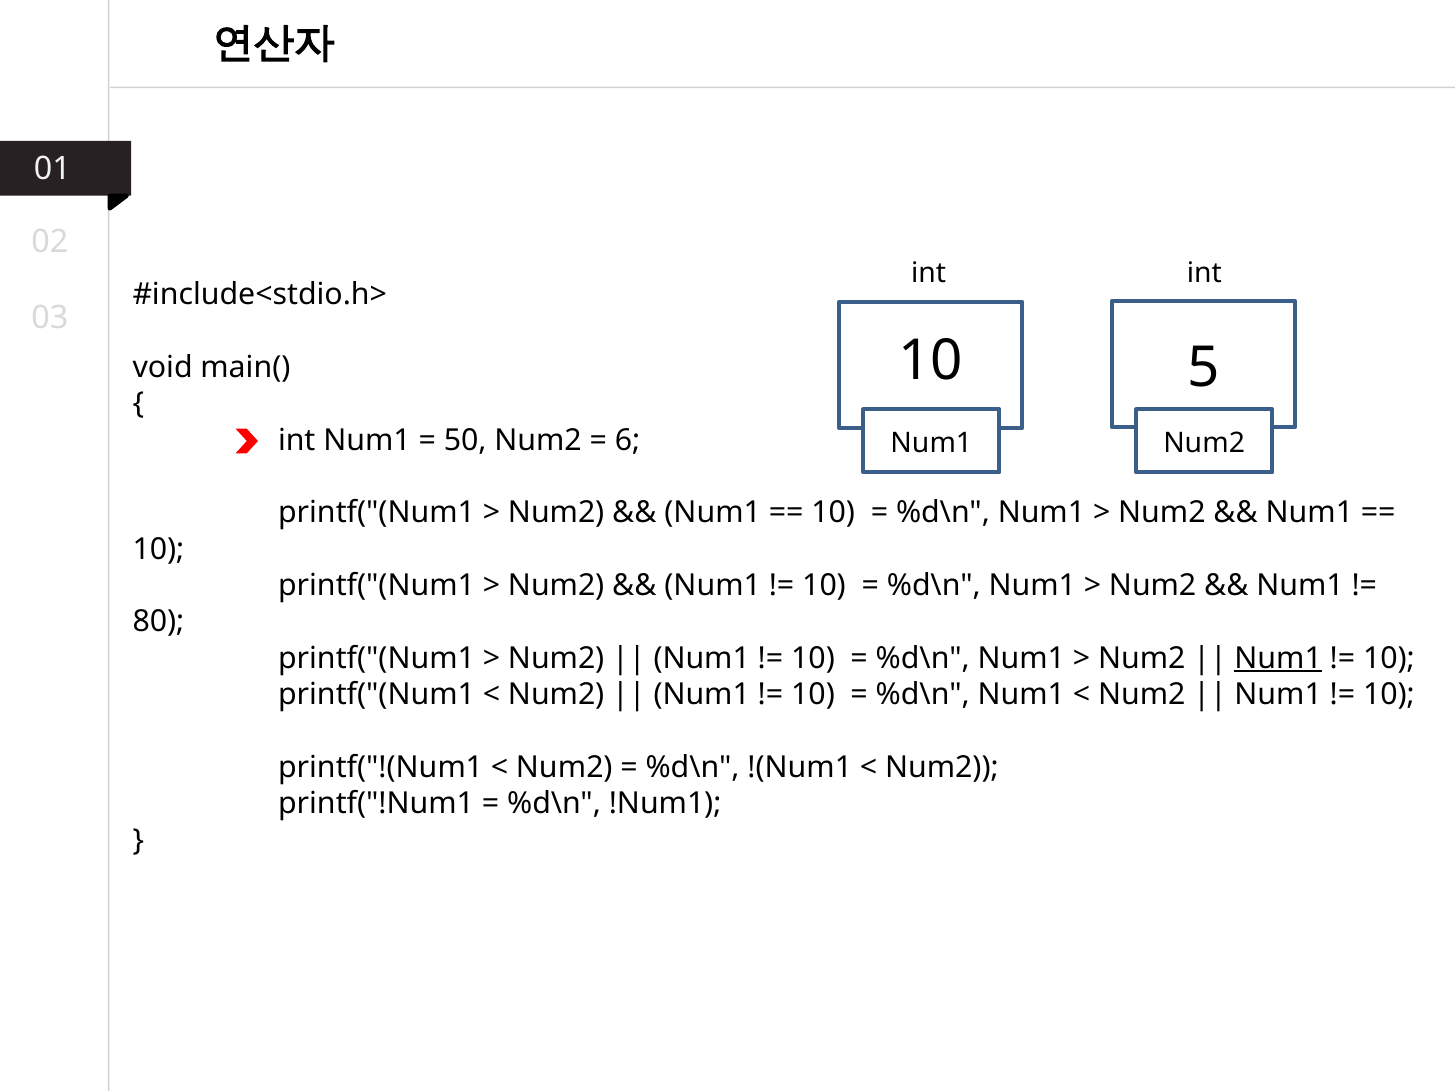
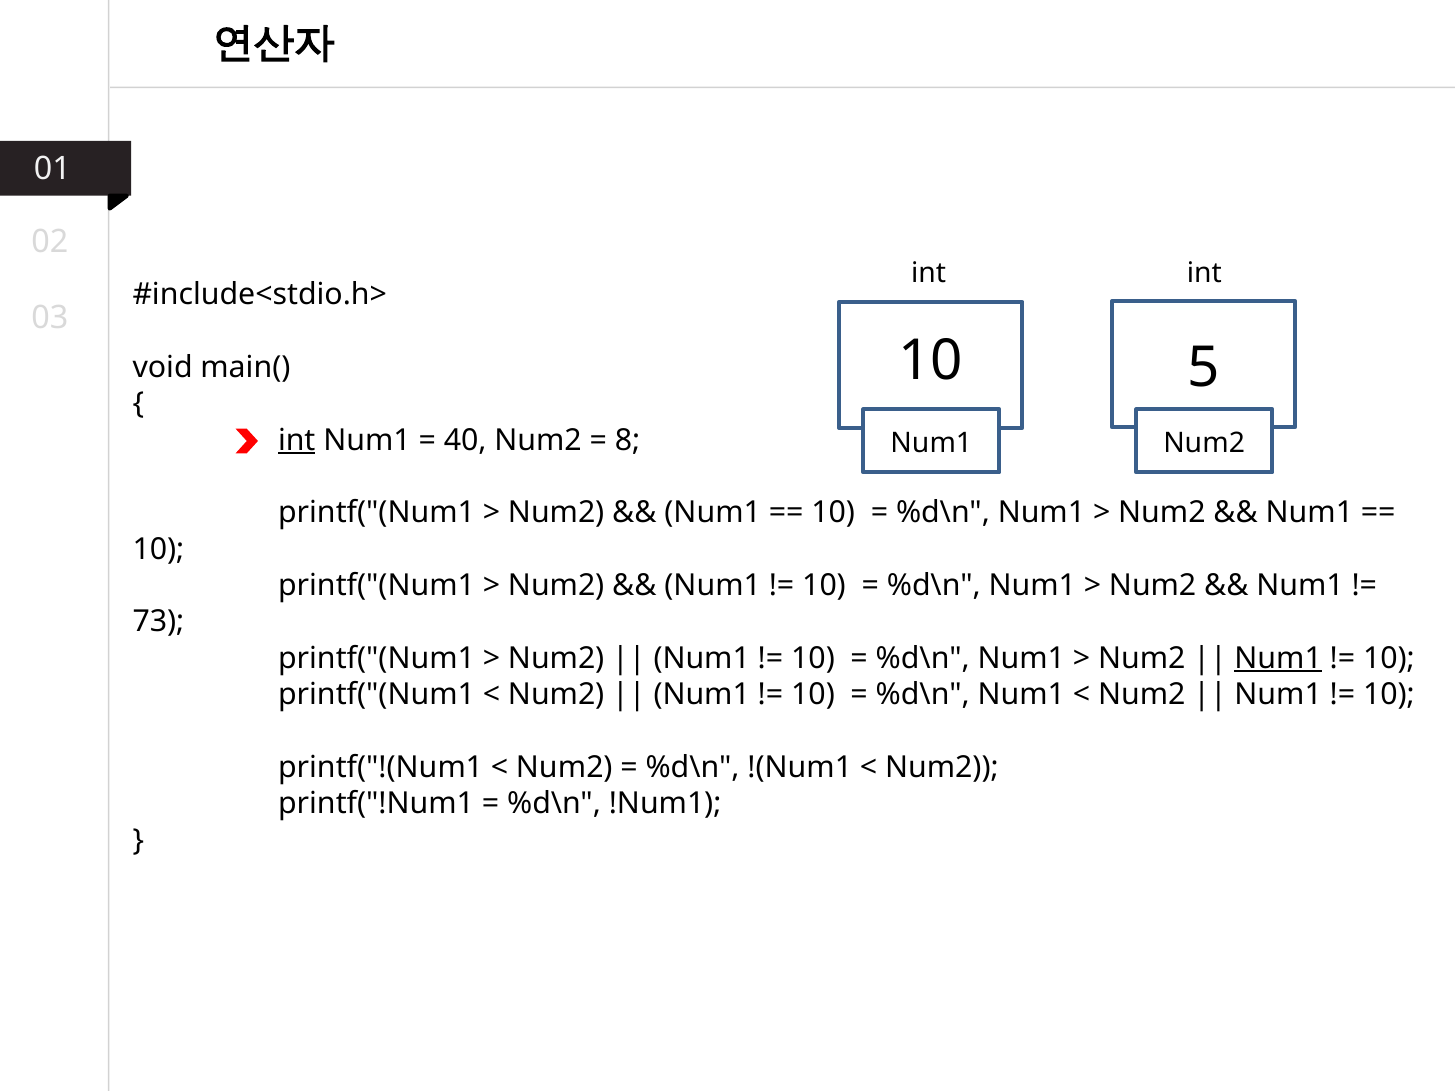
int at (297, 440) underline: none -> present
50: 50 -> 40
6: 6 -> 8
80: 80 -> 73
